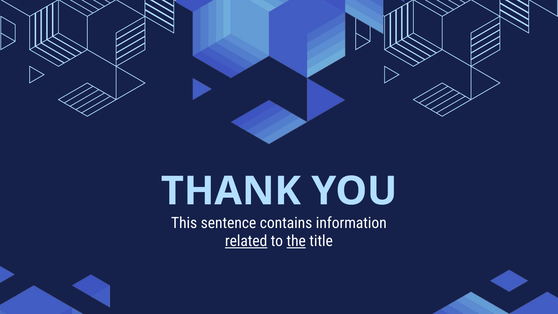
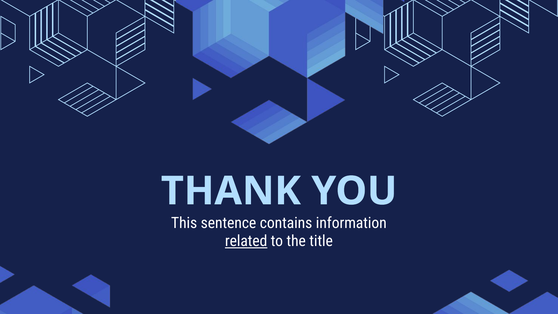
the underline: present -> none
